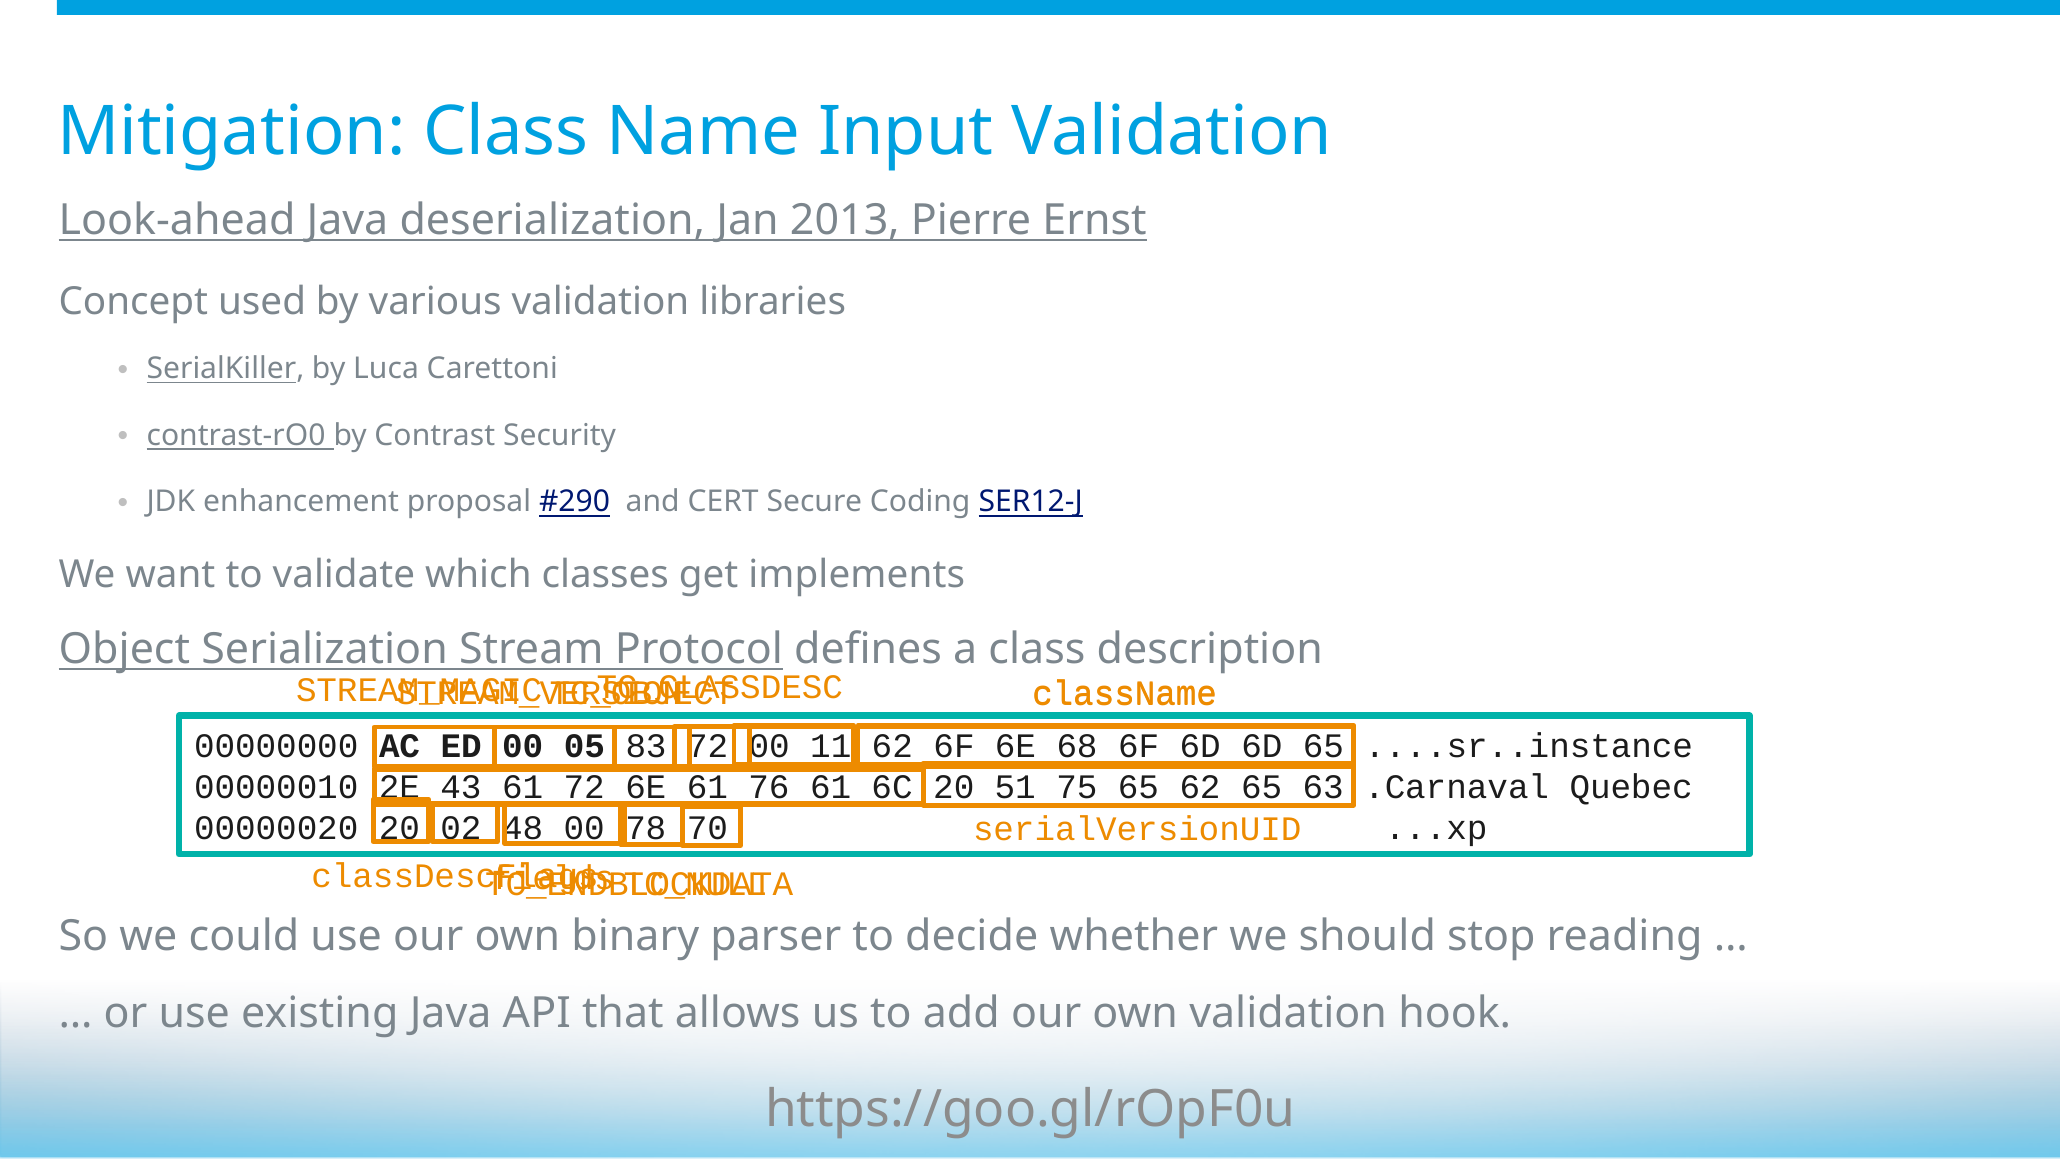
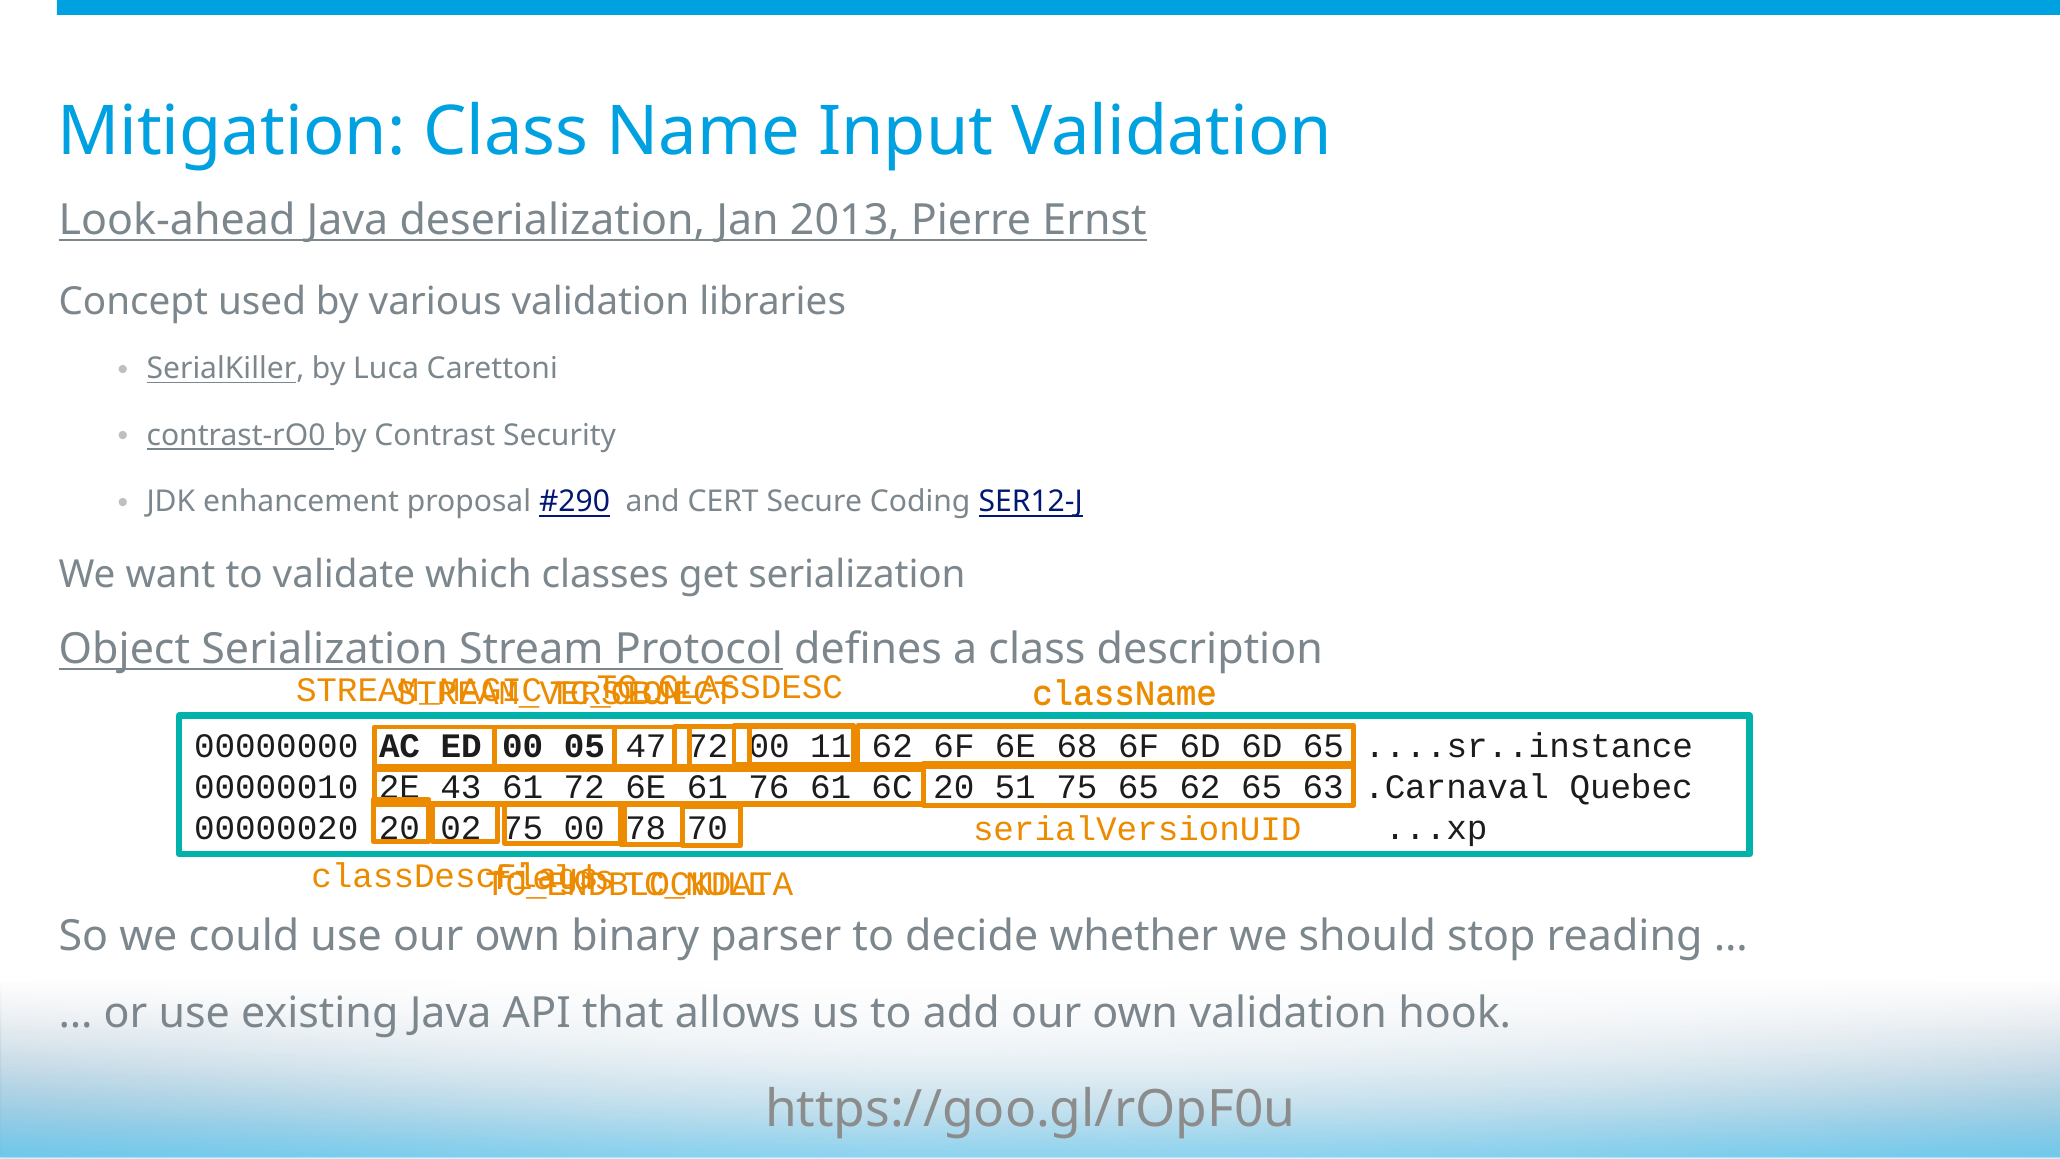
get implements: implements -> serialization
83: 83 -> 47
02 48: 48 -> 75
